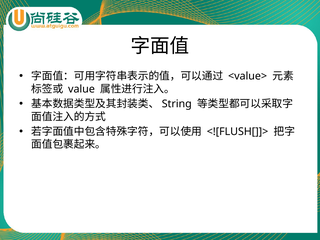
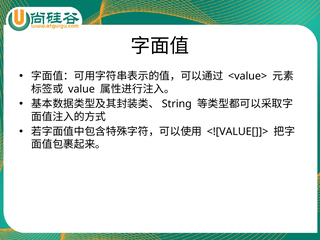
<![FLUSH[]]>: <![FLUSH[]]> -> <![VALUE[]]>
